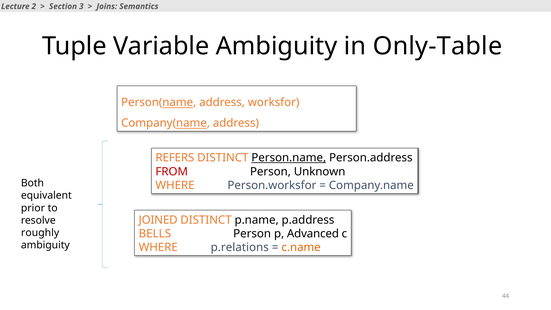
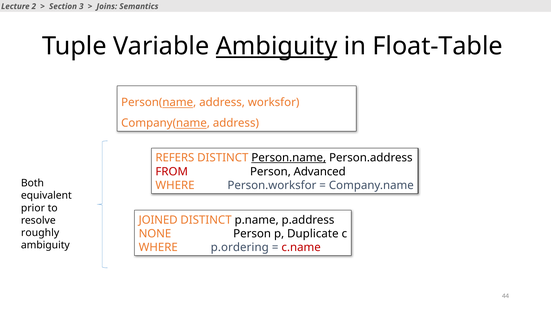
Ambiguity at (277, 46) underline: none -> present
Only-Table: Only-Table -> Float-Table
Unknown: Unknown -> Advanced
BELLS: BELLS -> NONE
Advanced: Advanced -> Duplicate
p.relations: p.relations -> p.ordering
c.name colour: orange -> red
